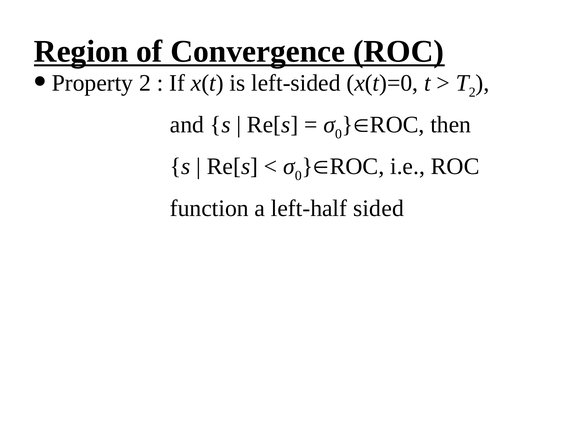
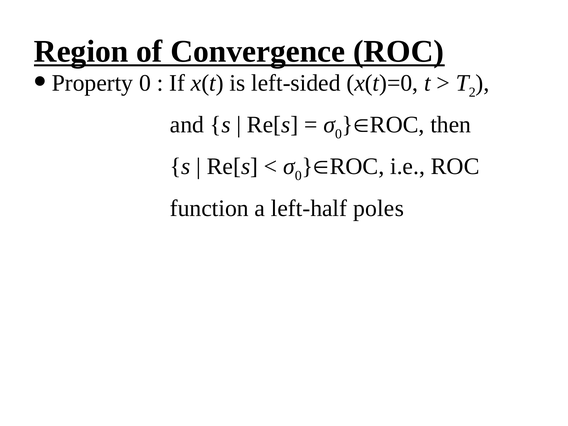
Property 2: 2 -> 0
sided: sided -> poles
